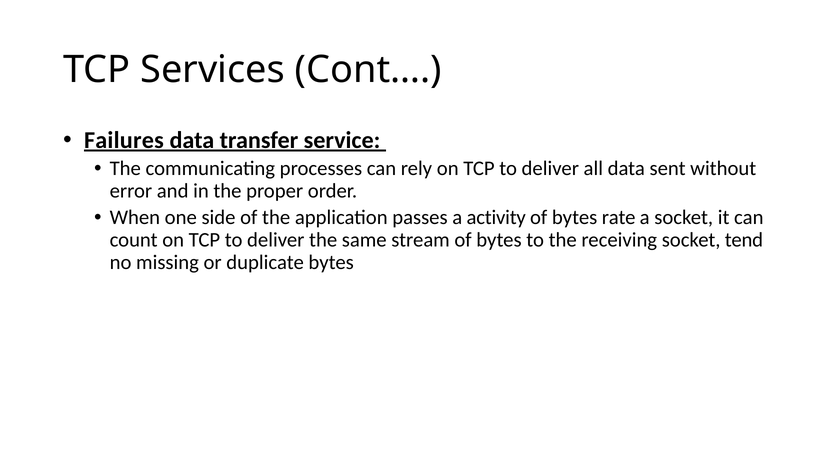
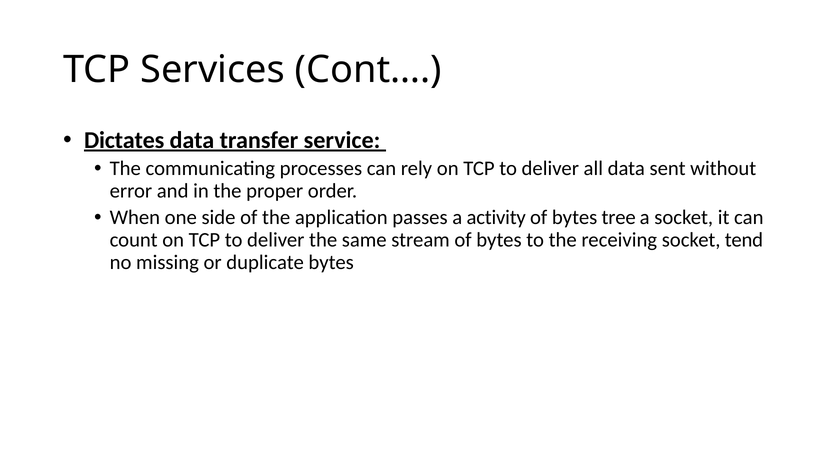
Failures: Failures -> Dictates
rate: rate -> tree
